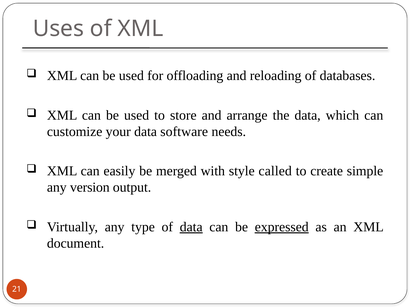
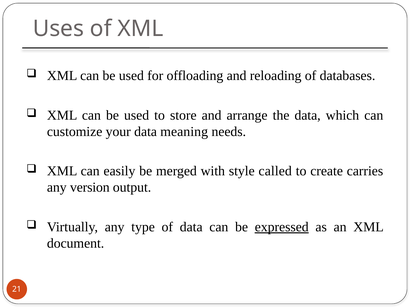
software: software -> meaning
simple: simple -> carries
data at (191, 227) underline: present -> none
